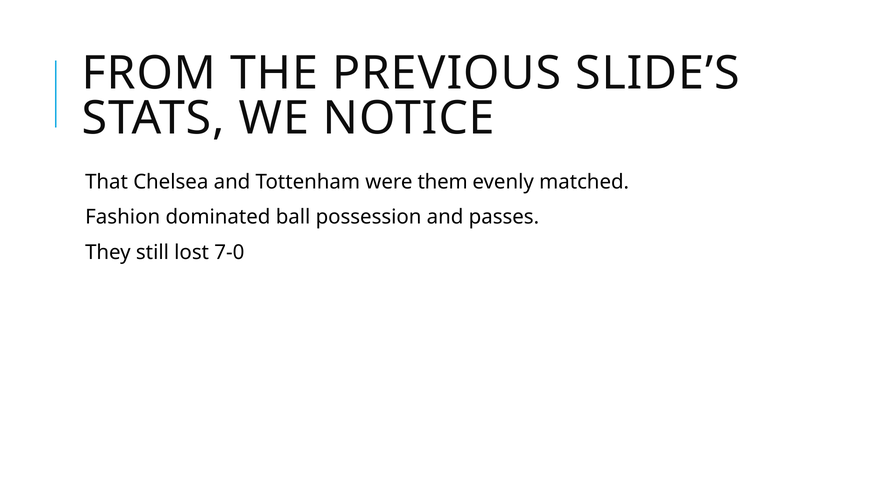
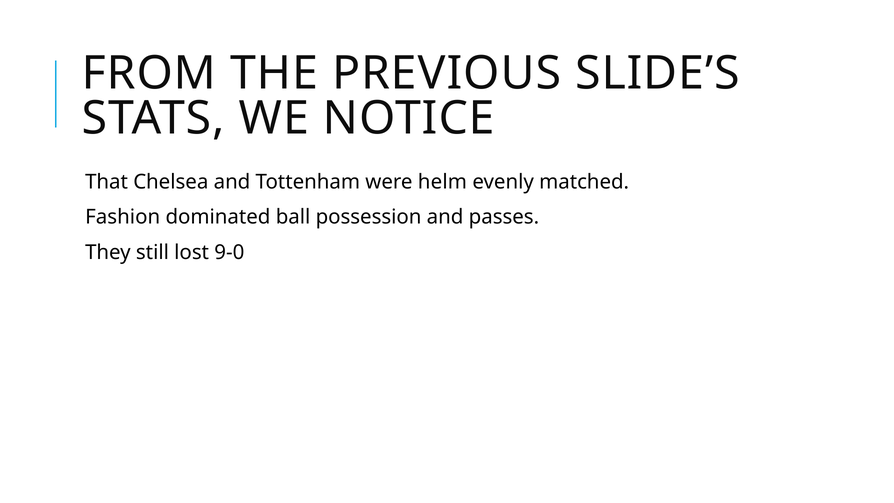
them: them -> helm
7-0: 7-0 -> 9-0
